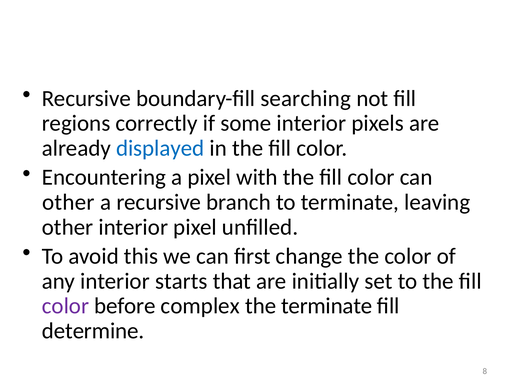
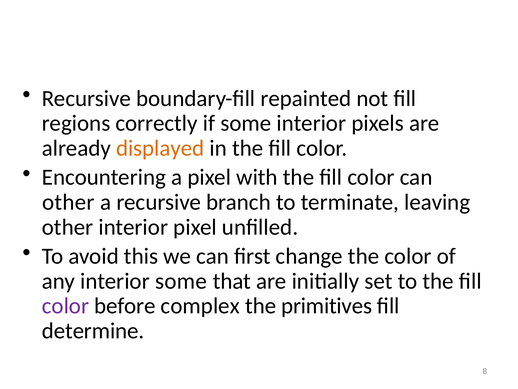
searching: searching -> repainted
displayed colour: blue -> orange
interior starts: starts -> some
the terminate: terminate -> primitives
